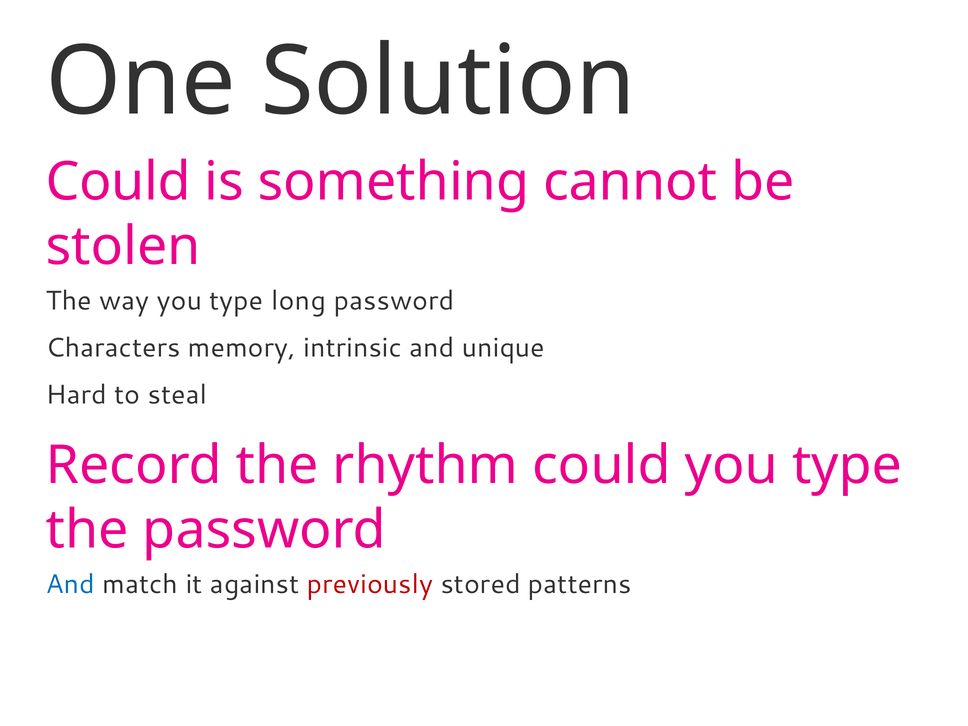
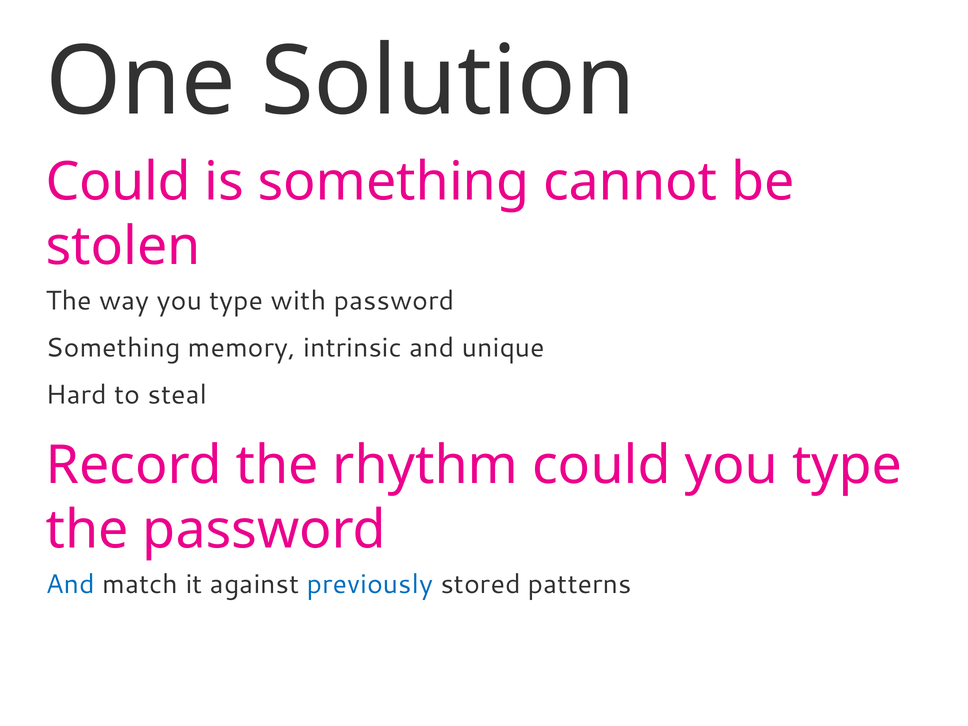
long: long -> with
Characters at (113, 348): Characters -> Something
previously colour: red -> blue
